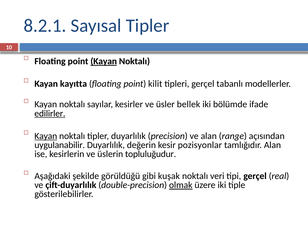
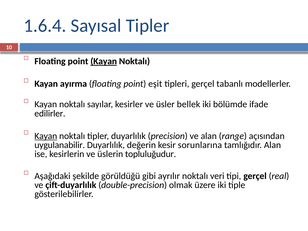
8.2.1: 8.2.1 -> 1.6.4
kayıtta: kayıtta -> ayırma
kilit: kilit -> eşit
edilirler underline: present -> none
pozisyonlar: pozisyonlar -> sorunlarına
kuşak: kuşak -> ayrılır
olmak underline: present -> none
